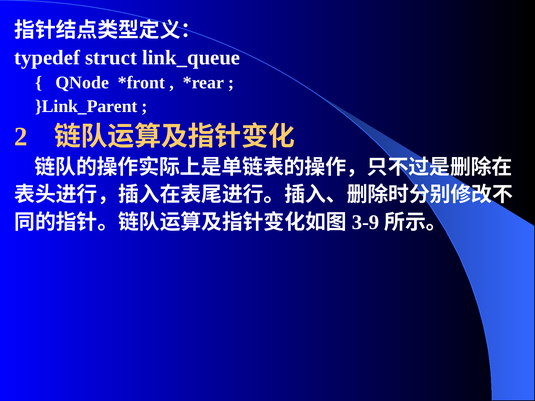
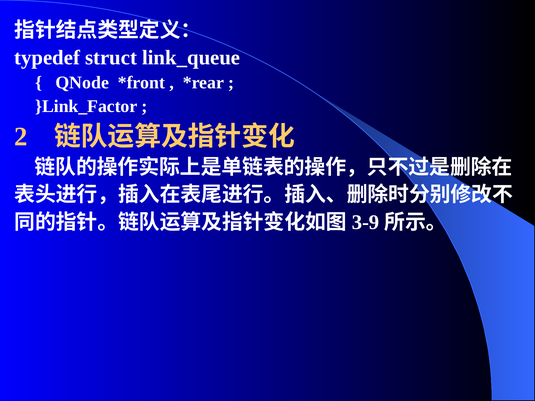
}Link_Parent: }Link_Parent -> }Link_Factor
